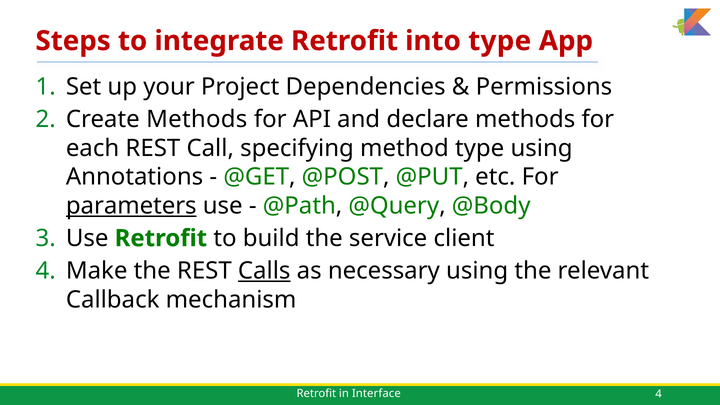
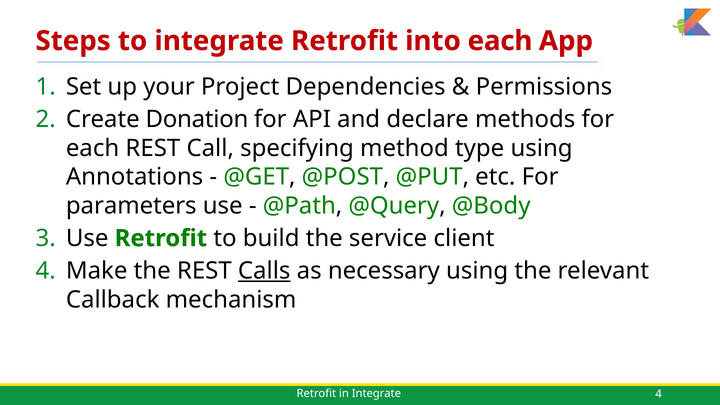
into type: type -> each
Create Methods: Methods -> Donation
parameters underline: present -> none
in Interface: Interface -> Integrate
